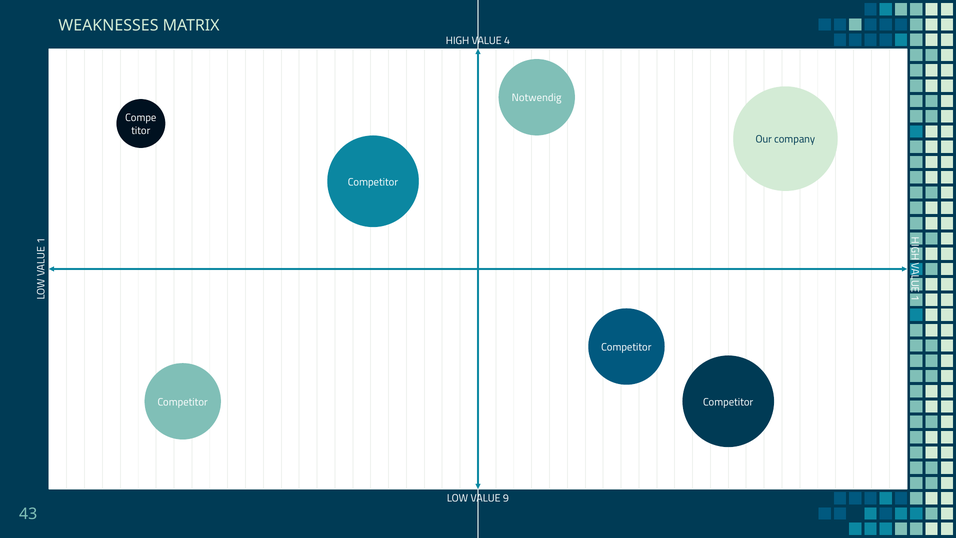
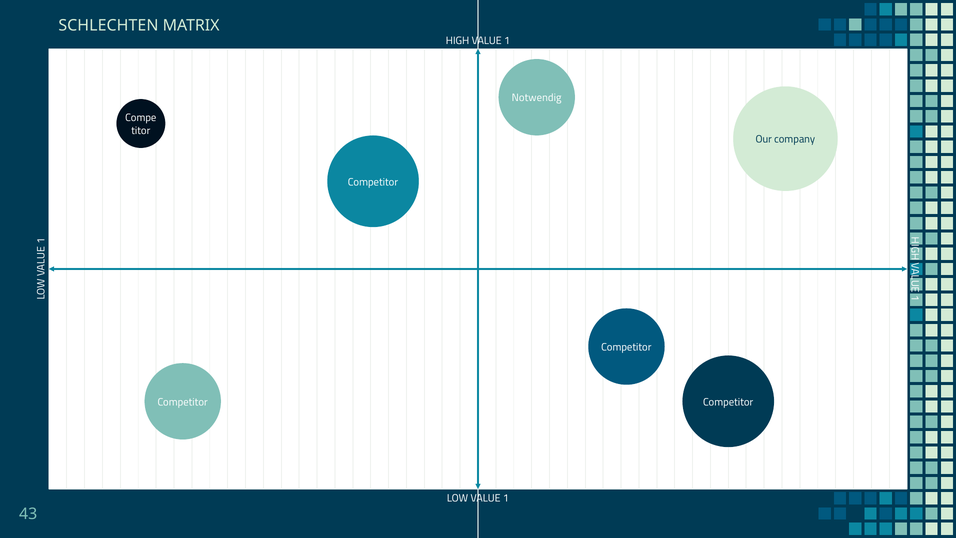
WEAKNESSES: WEAKNESSES -> SCHLECHTEN
HIGH VALUE 4: 4 -> 1
LOW VALUE 9: 9 -> 1
